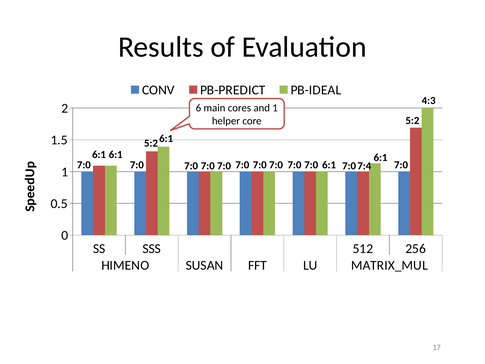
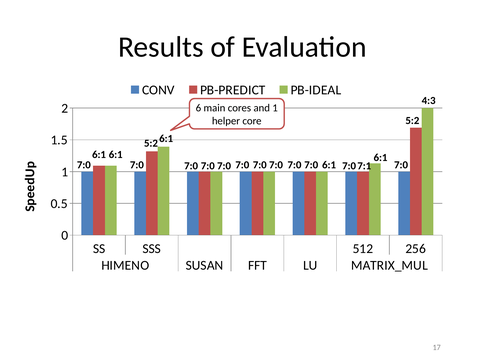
7:4: 7:4 -> 7:1
